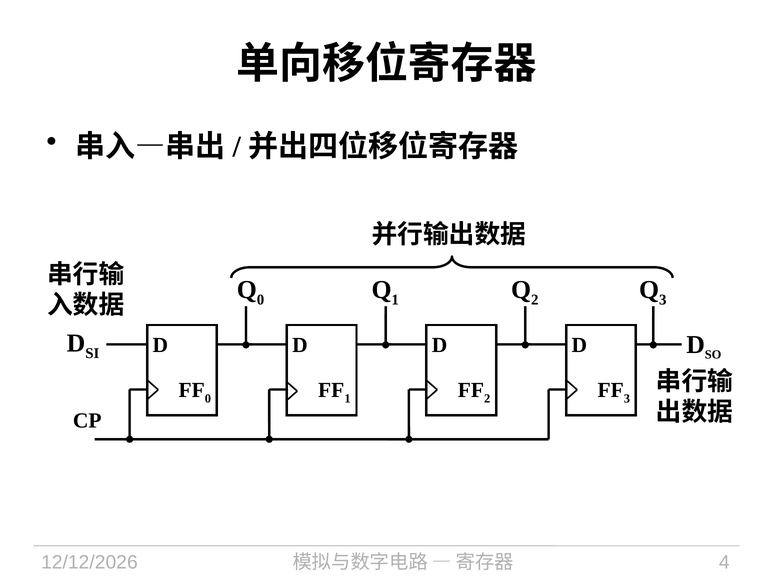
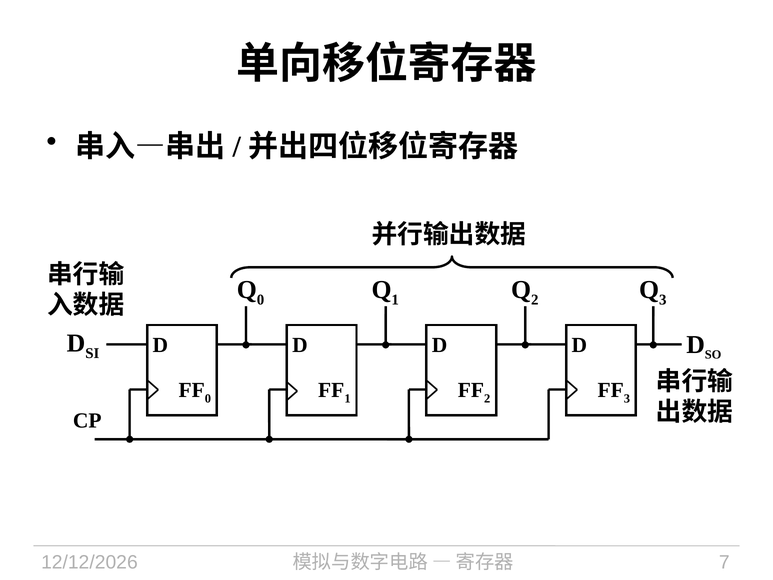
4: 4 -> 7
